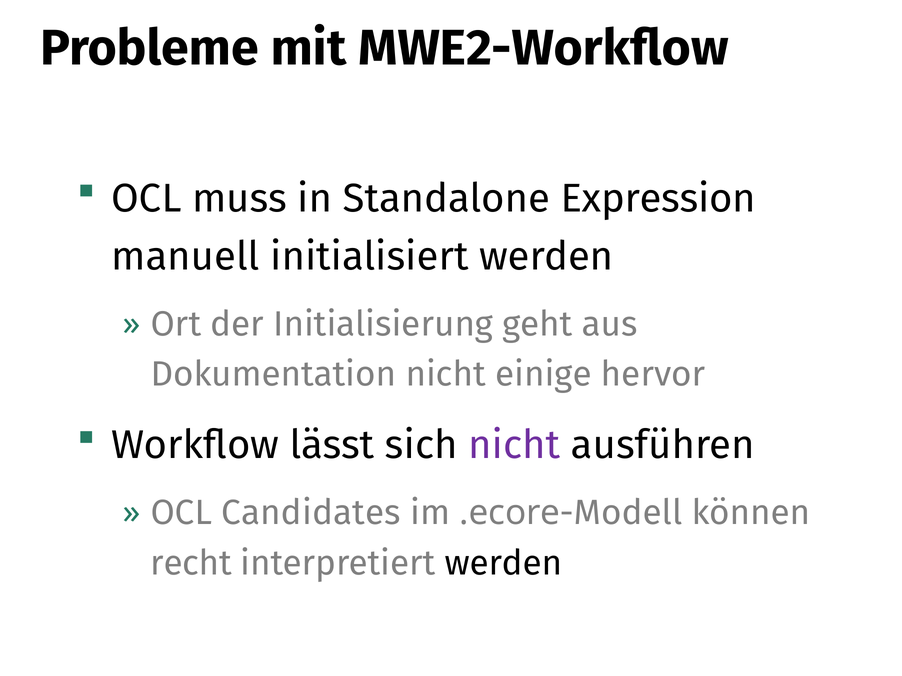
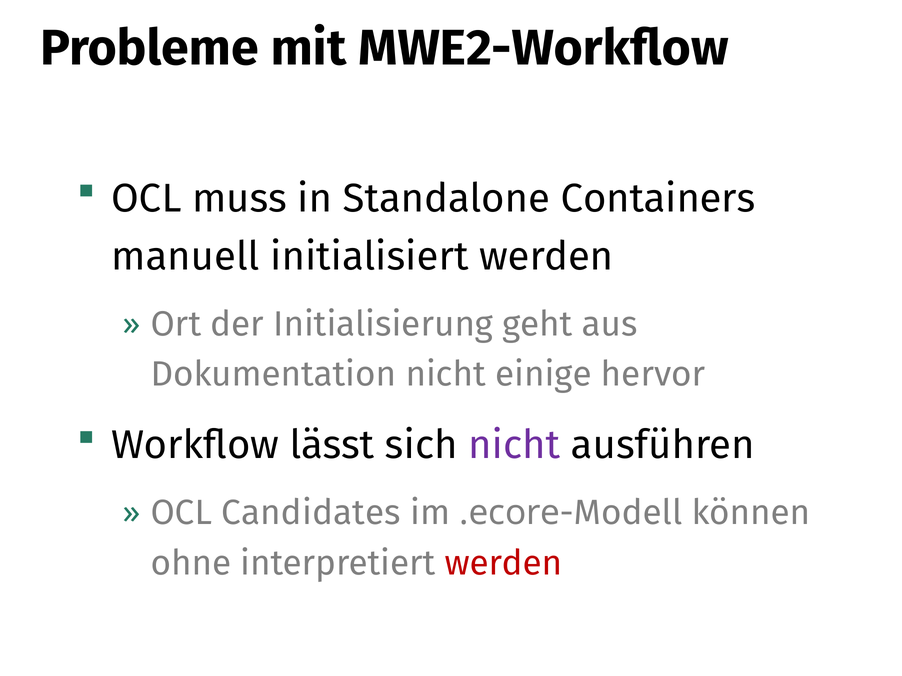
Expression: Expression -> Containers
recht: recht -> ohne
werden at (503, 563) colour: black -> red
